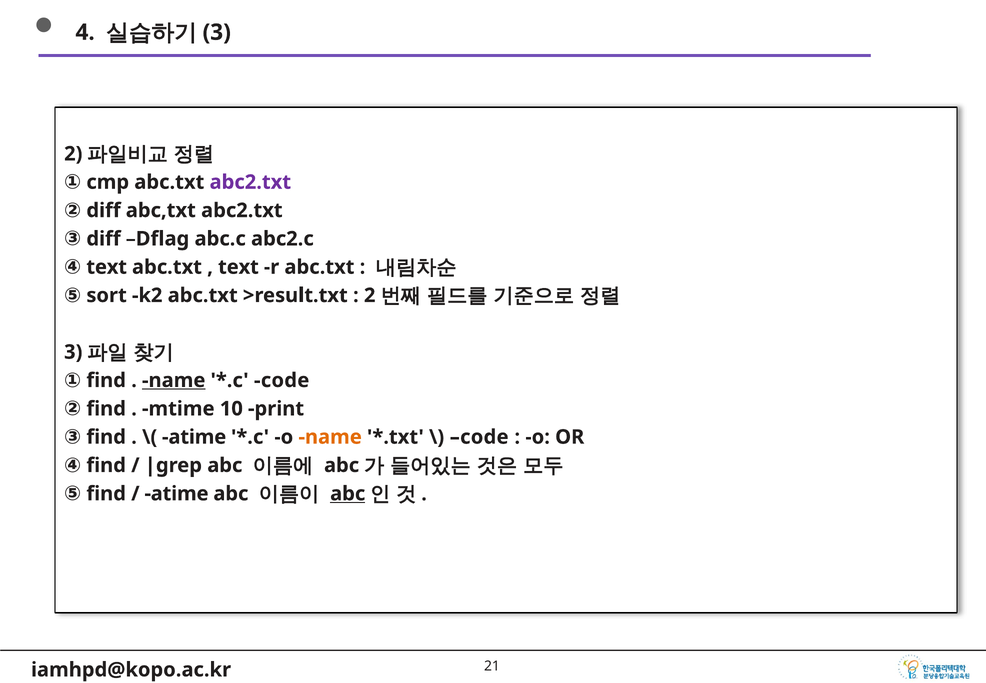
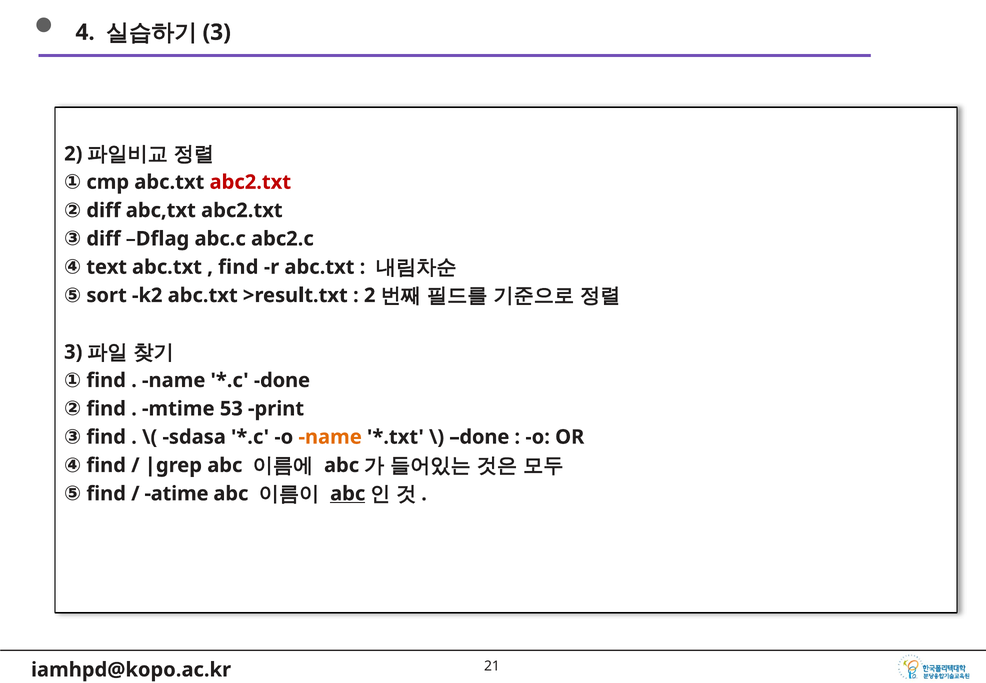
abc2.txt at (250, 182) colour: purple -> red
text at (238, 267): text -> find
name at (174, 380) underline: present -> none
code at (282, 380): code -> done
10: 10 -> 53
atime at (194, 437): atime -> sdasa
code at (479, 437): code -> done
